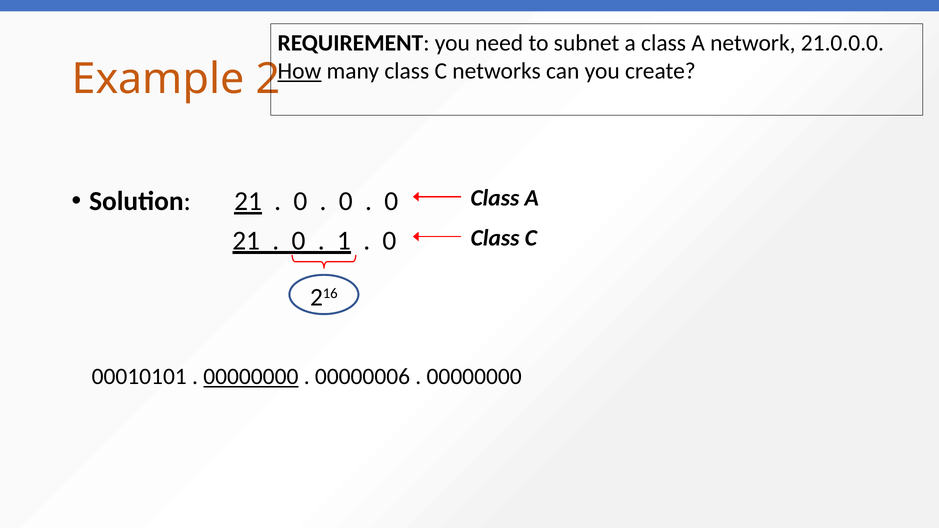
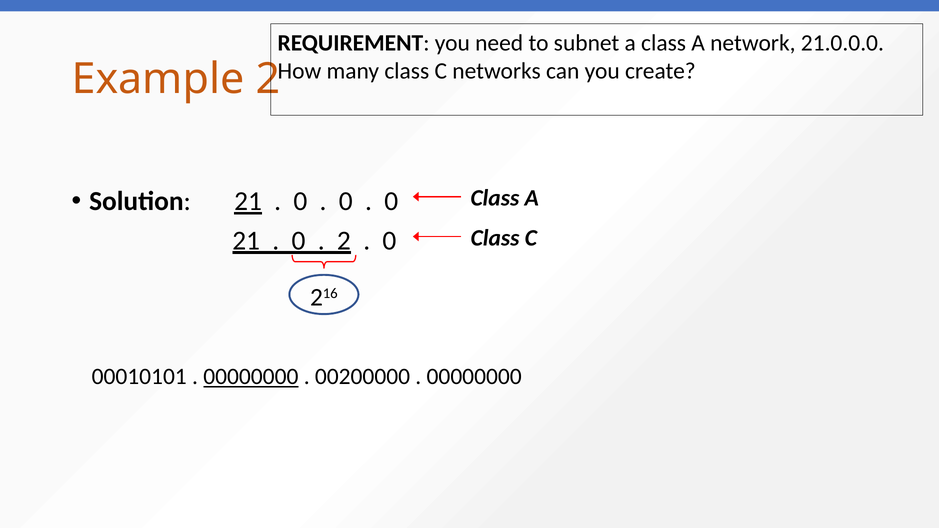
How underline: present -> none
1 at (344, 241): 1 -> 2
00000006: 00000006 -> 00200000
